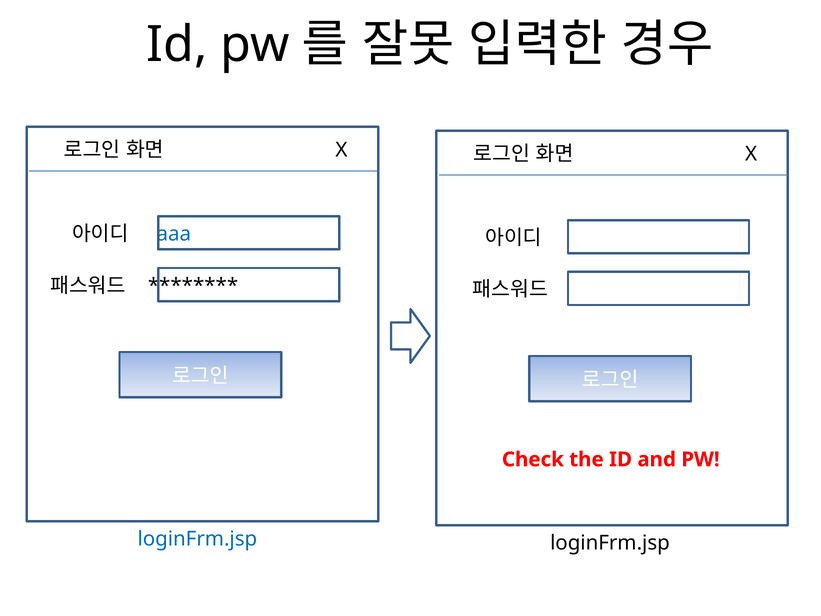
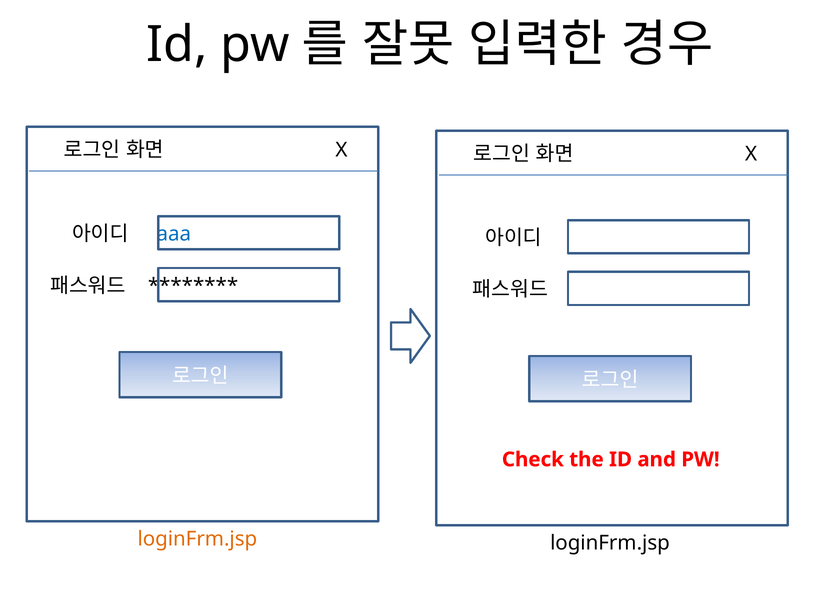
loginFrm.jsp at (197, 539) colour: blue -> orange
